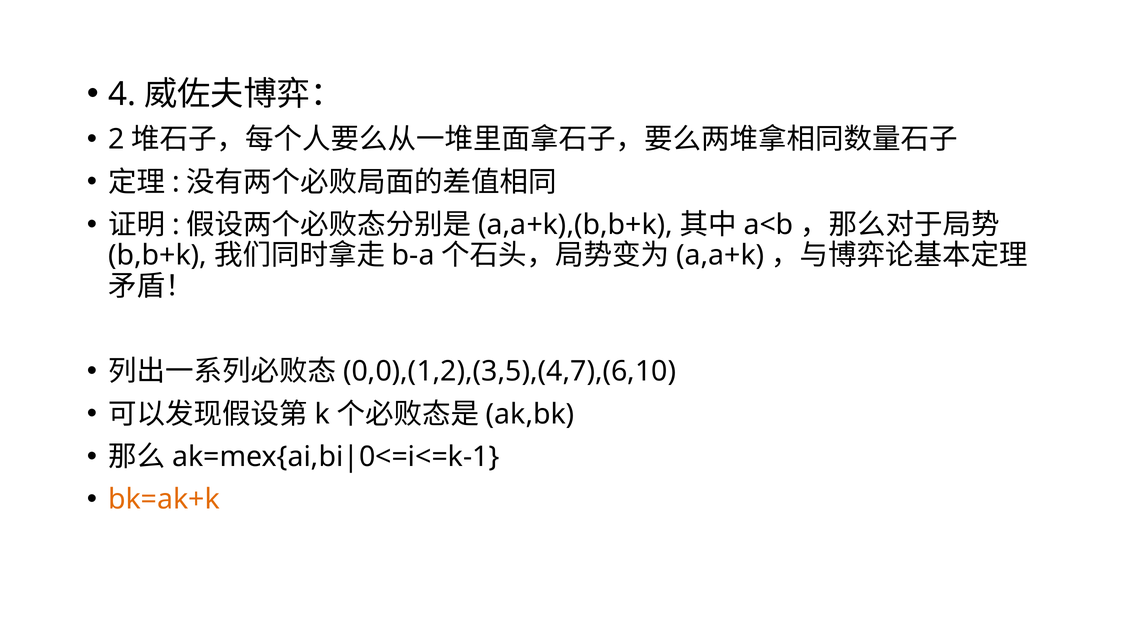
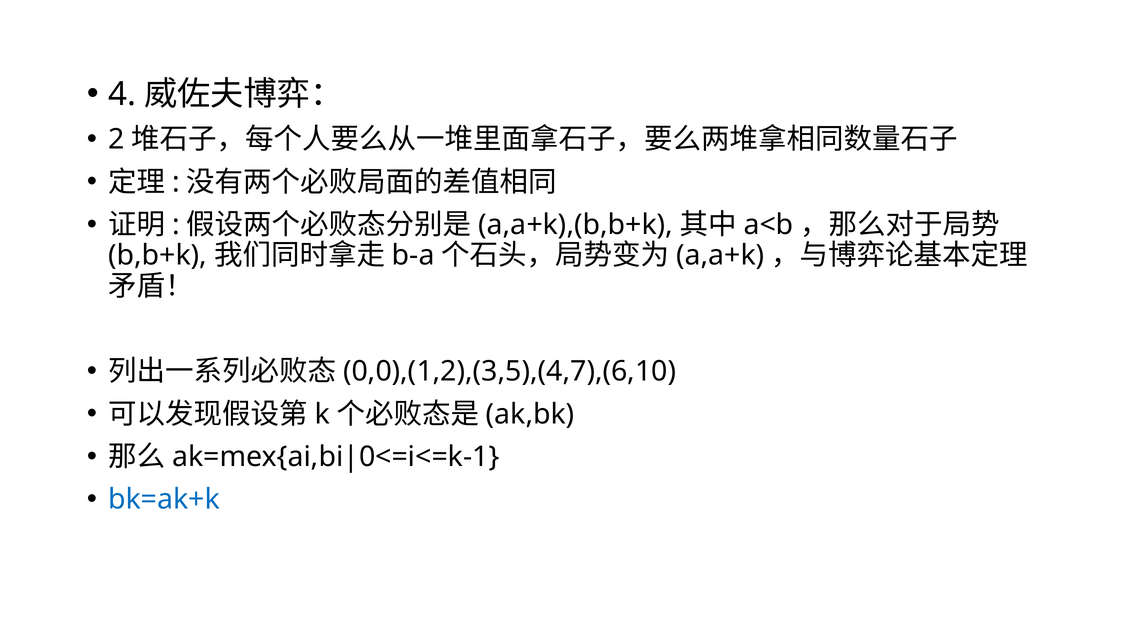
bk=ak+k colour: orange -> blue
